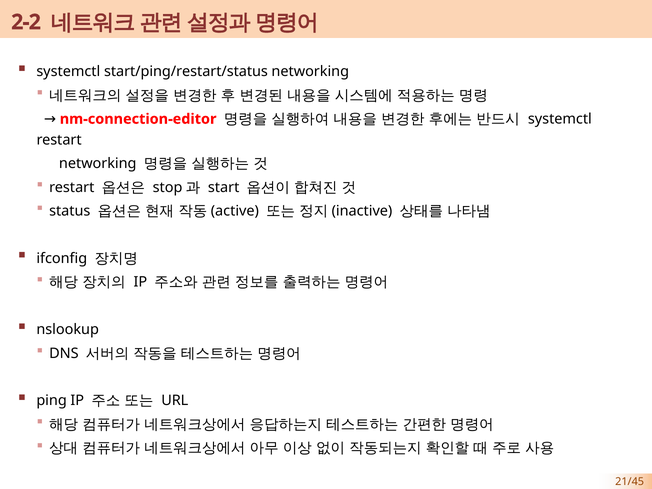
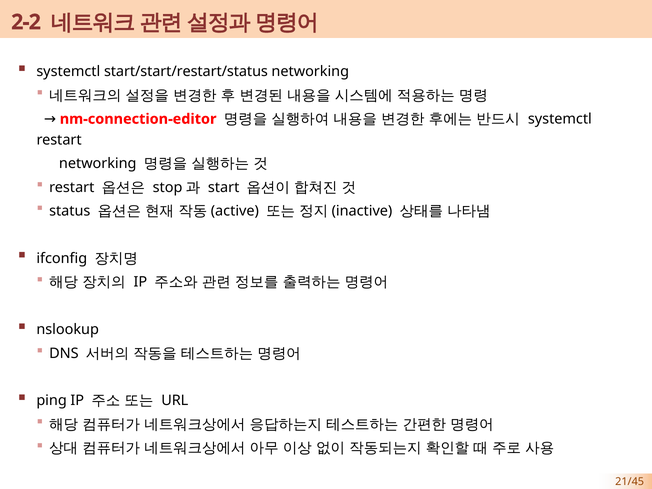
start/ping/restart/status: start/ping/restart/status -> start/start/restart/status
